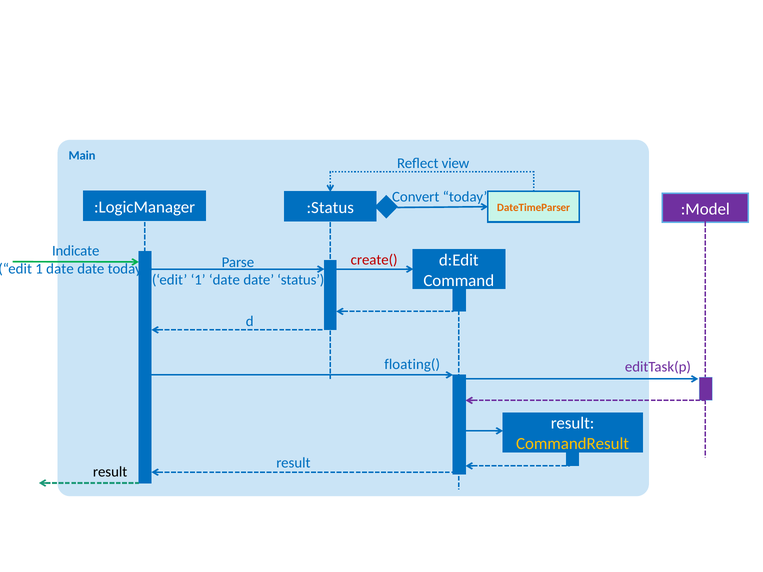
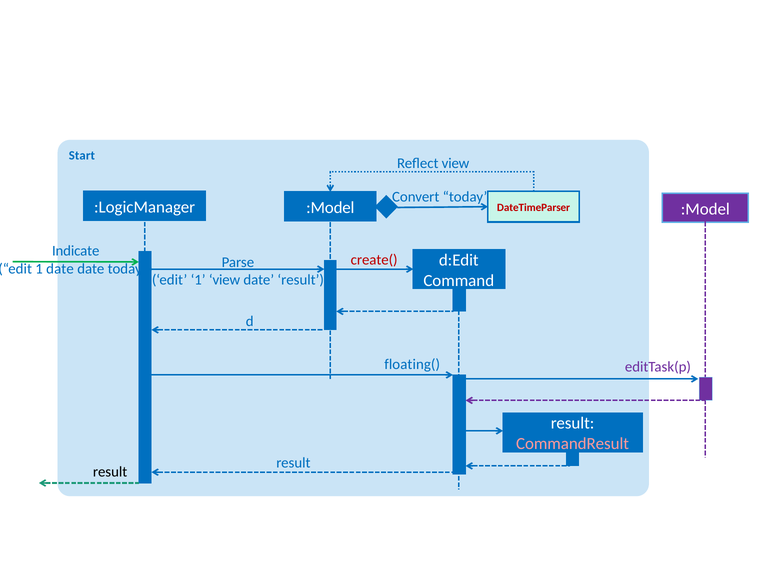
Main: Main -> Start
:LogicManager :Status: :Status -> :Model
DateTimeParser colour: orange -> red
date at (224, 280): date -> view
date status: status -> result
CommandResult colour: yellow -> pink
